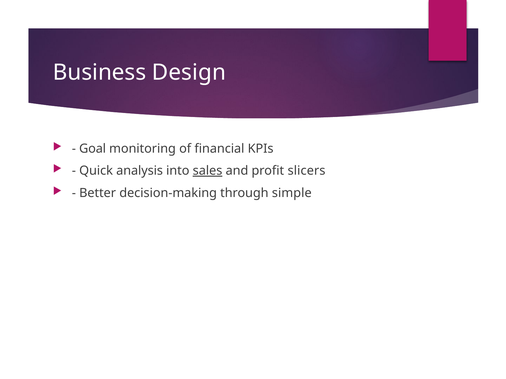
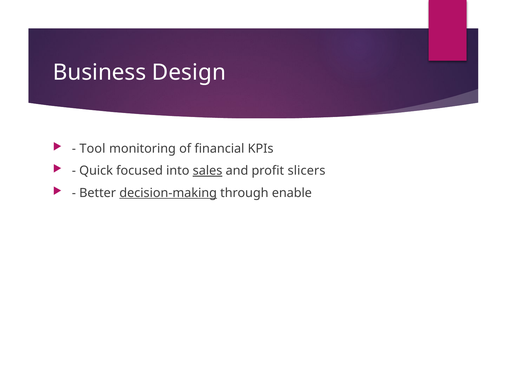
Goal: Goal -> Tool
analysis: analysis -> focused
decision-making underline: none -> present
simple: simple -> enable
